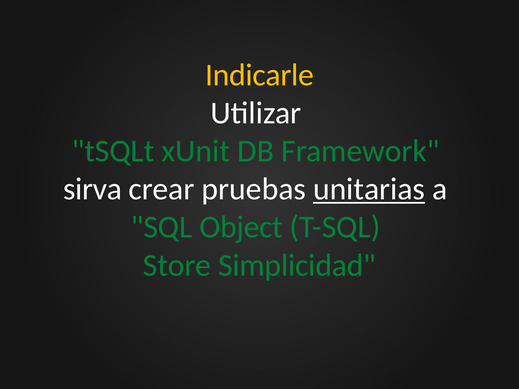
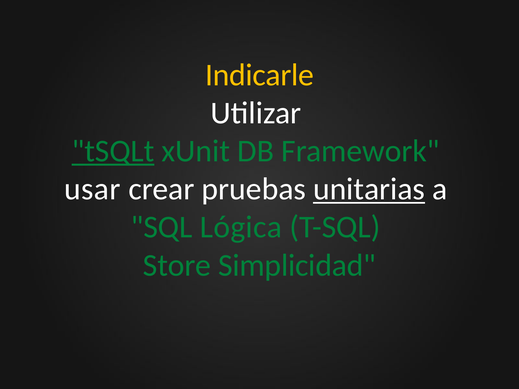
tSQLt underline: none -> present
sirva: sirva -> usar
Object: Object -> Lógica
